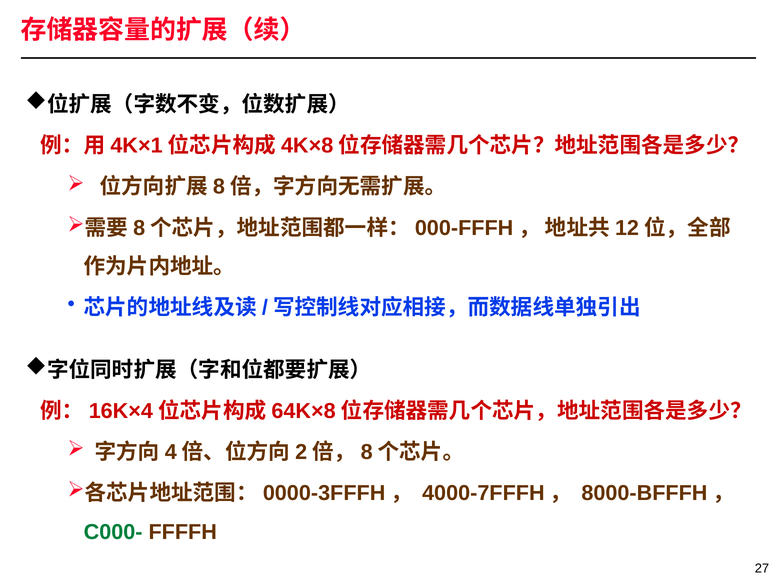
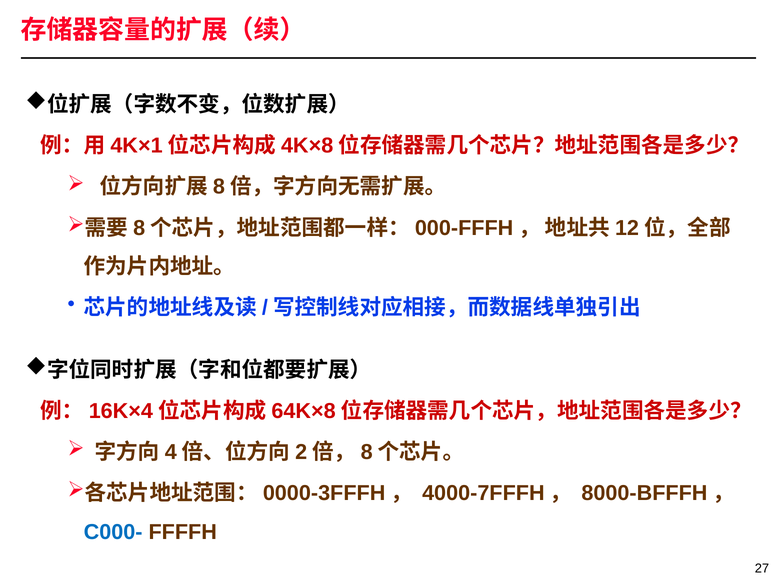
C000- colour: green -> blue
